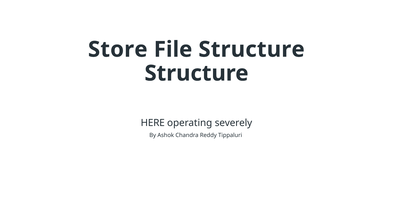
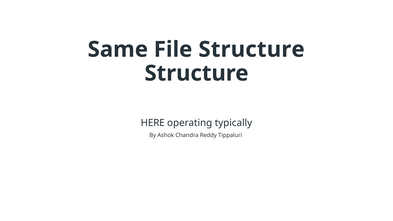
Store: Store -> Same
severely: severely -> typically
